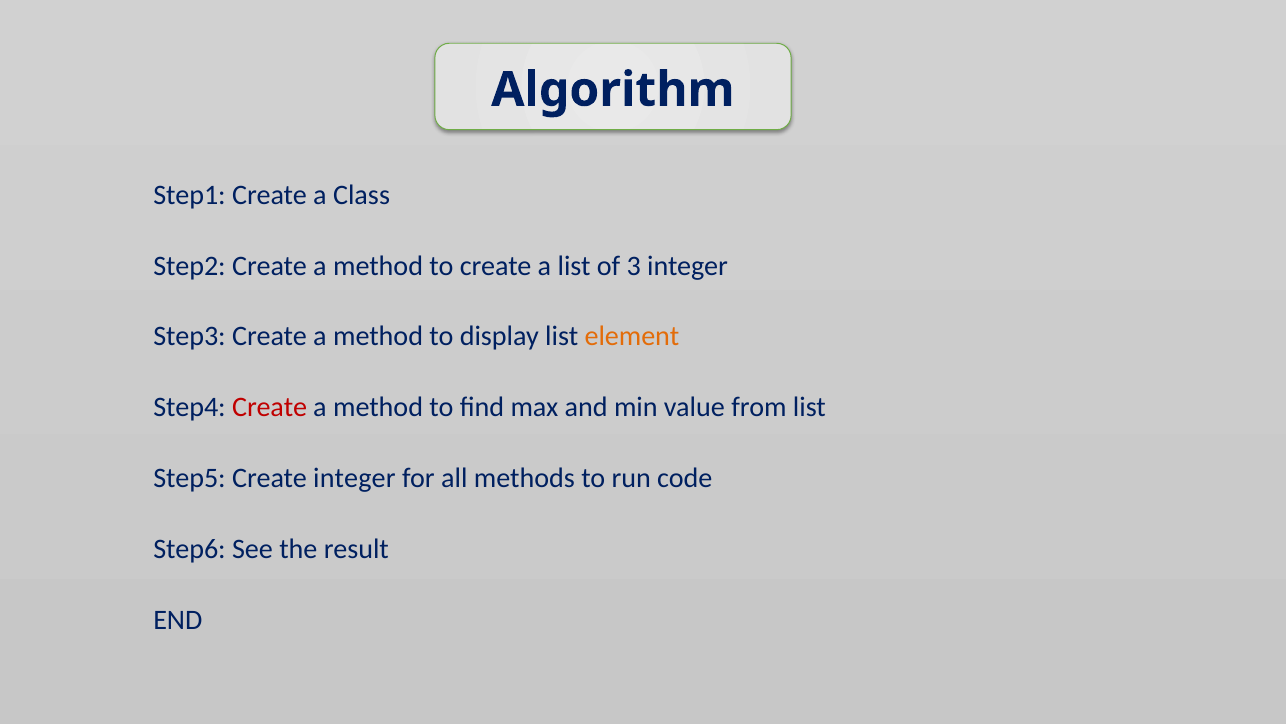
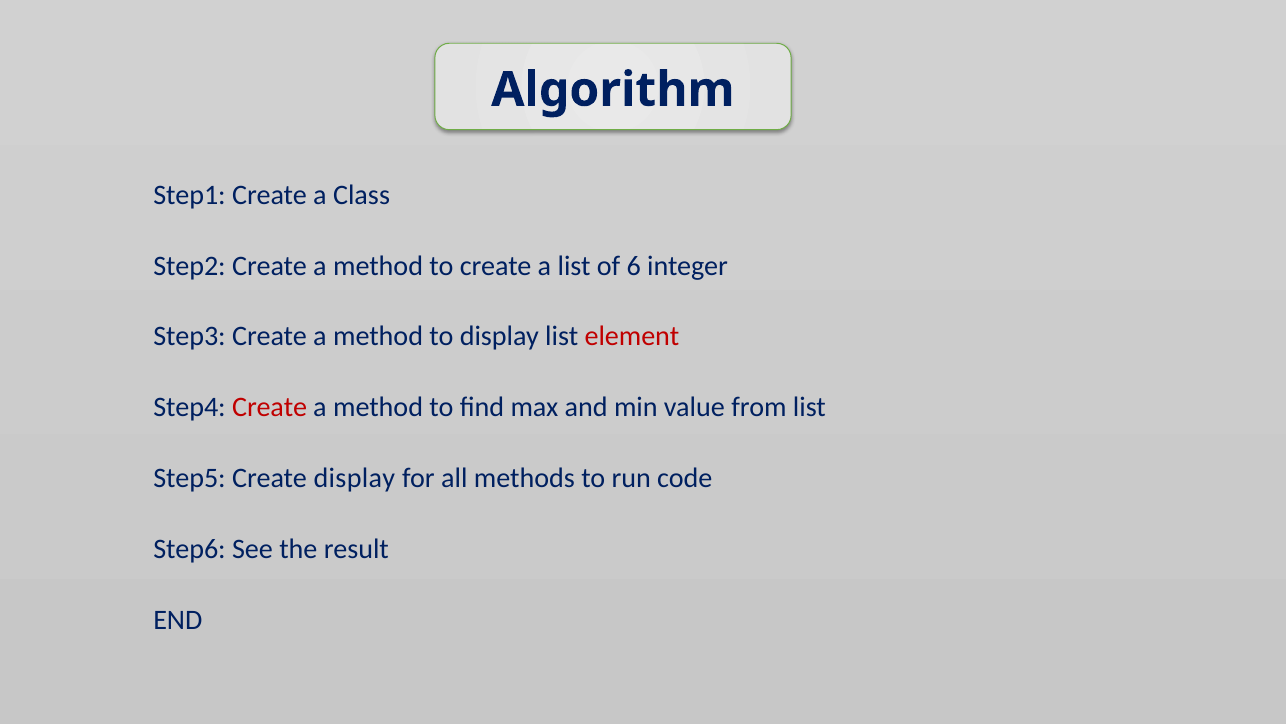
3: 3 -> 6
element colour: orange -> red
Create integer: integer -> display
